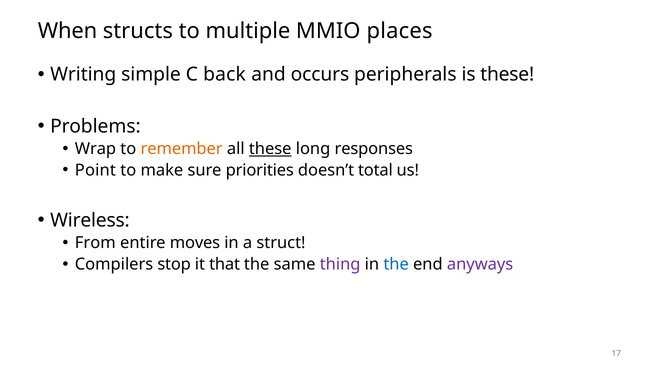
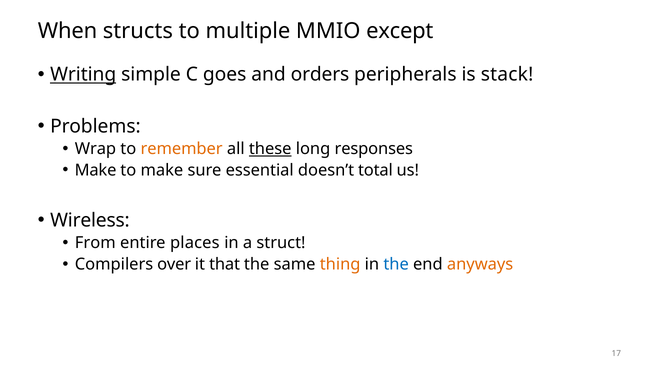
places: places -> except
Writing underline: none -> present
back: back -> goes
occurs: occurs -> orders
is these: these -> stack
Point at (95, 170): Point -> Make
priorities: priorities -> essential
moves: moves -> places
stop: stop -> over
thing colour: purple -> orange
anyways colour: purple -> orange
